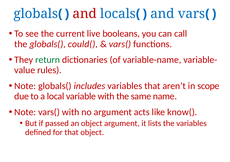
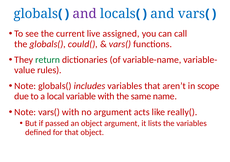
and at (85, 14) colour: red -> purple
booleans: booleans -> assigned
know(: know( -> really(
